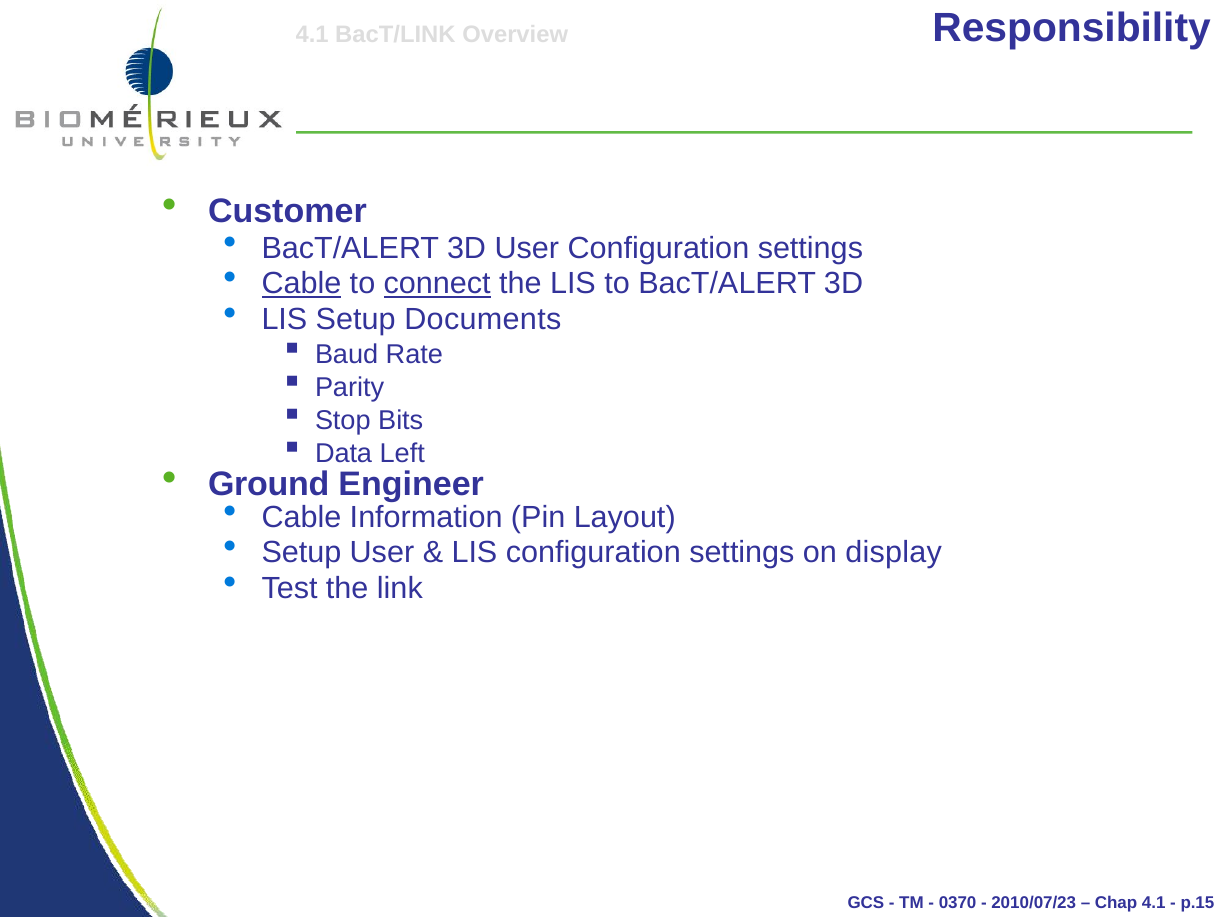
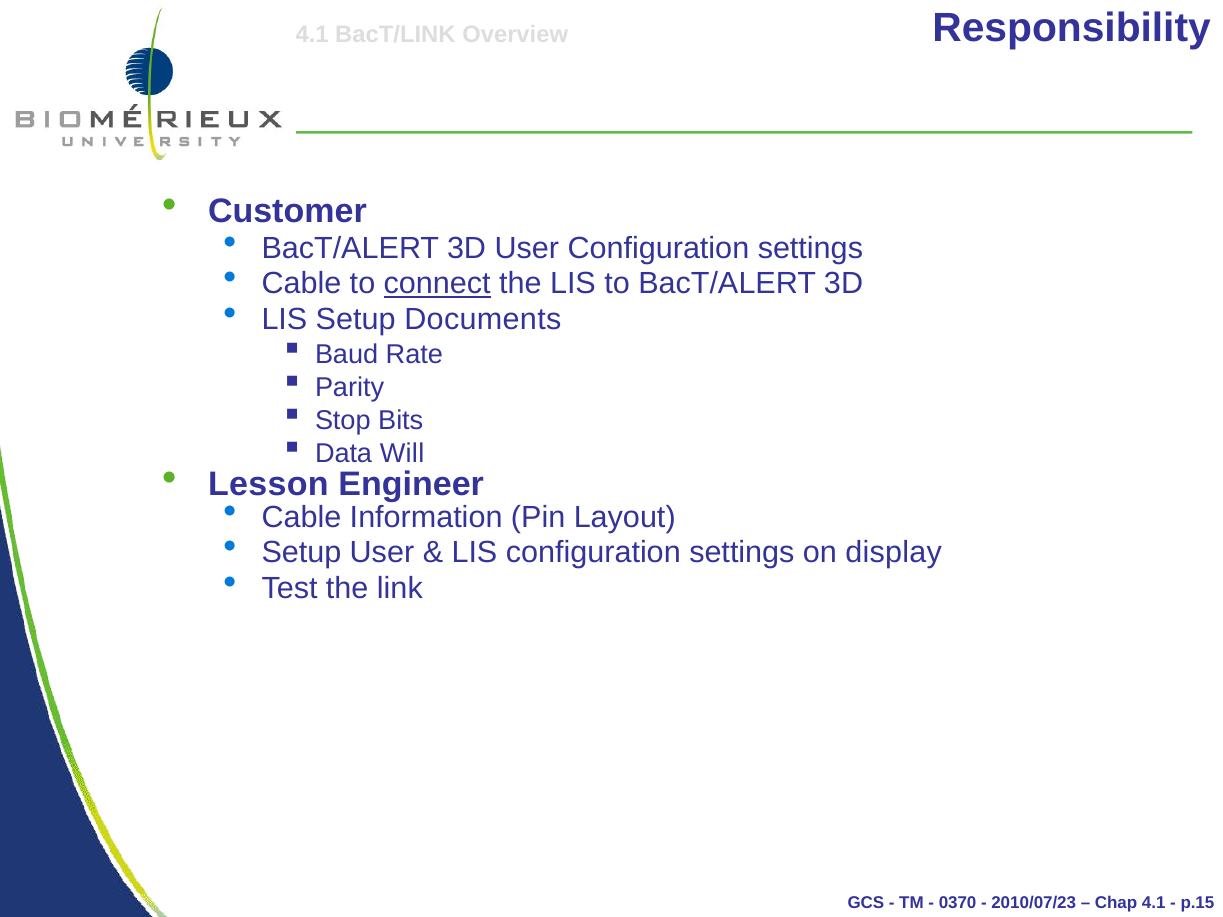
Cable at (301, 284) underline: present -> none
Left: Left -> Will
Ground: Ground -> Lesson
